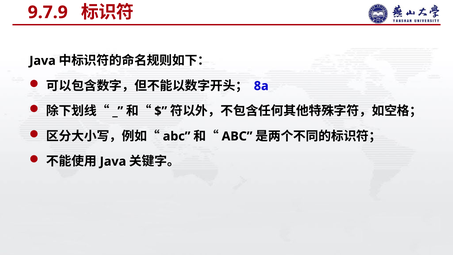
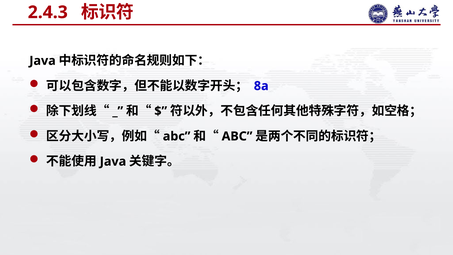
9.7.9: 9.7.9 -> 2.4.3
